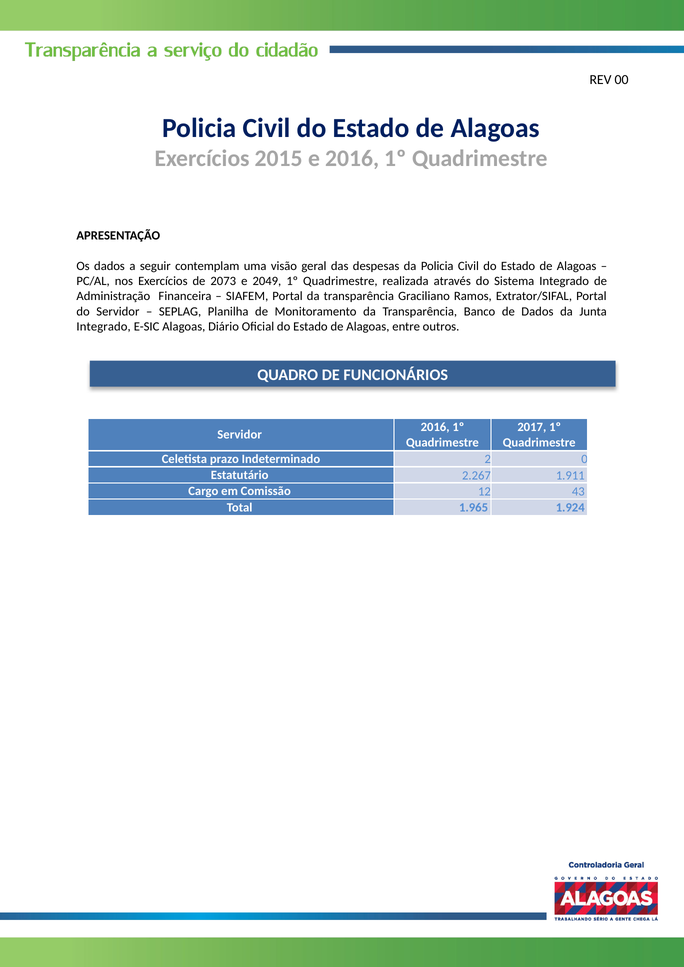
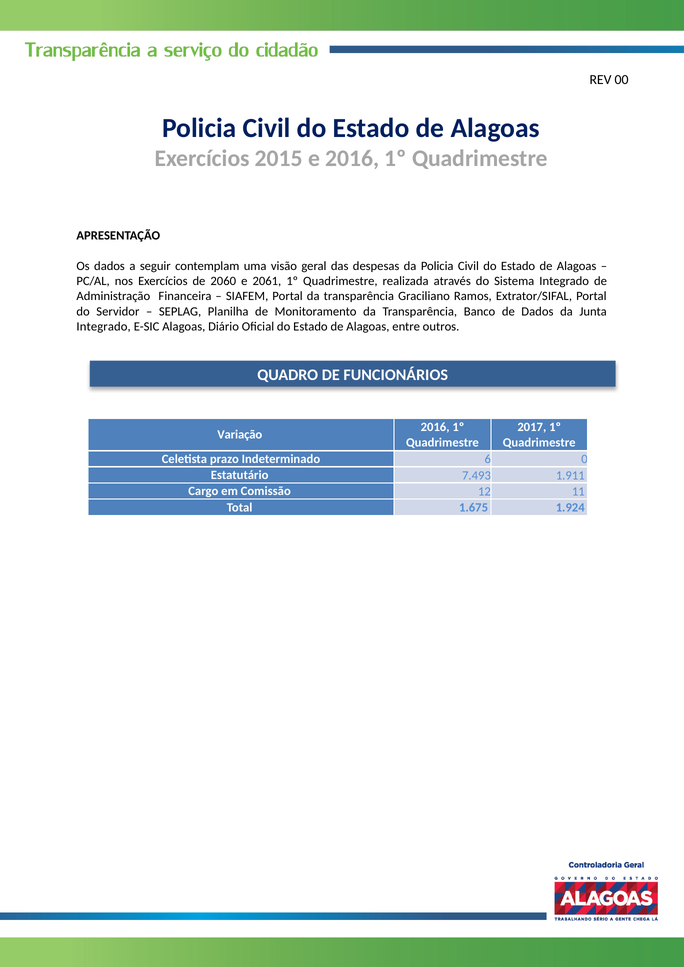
2073: 2073 -> 2060
2049: 2049 -> 2061
Servidor at (240, 435): Servidor -> Variação
2: 2 -> 6
2.267: 2.267 -> 7.493
43: 43 -> 11
1.965: 1.965 -> 1.675
